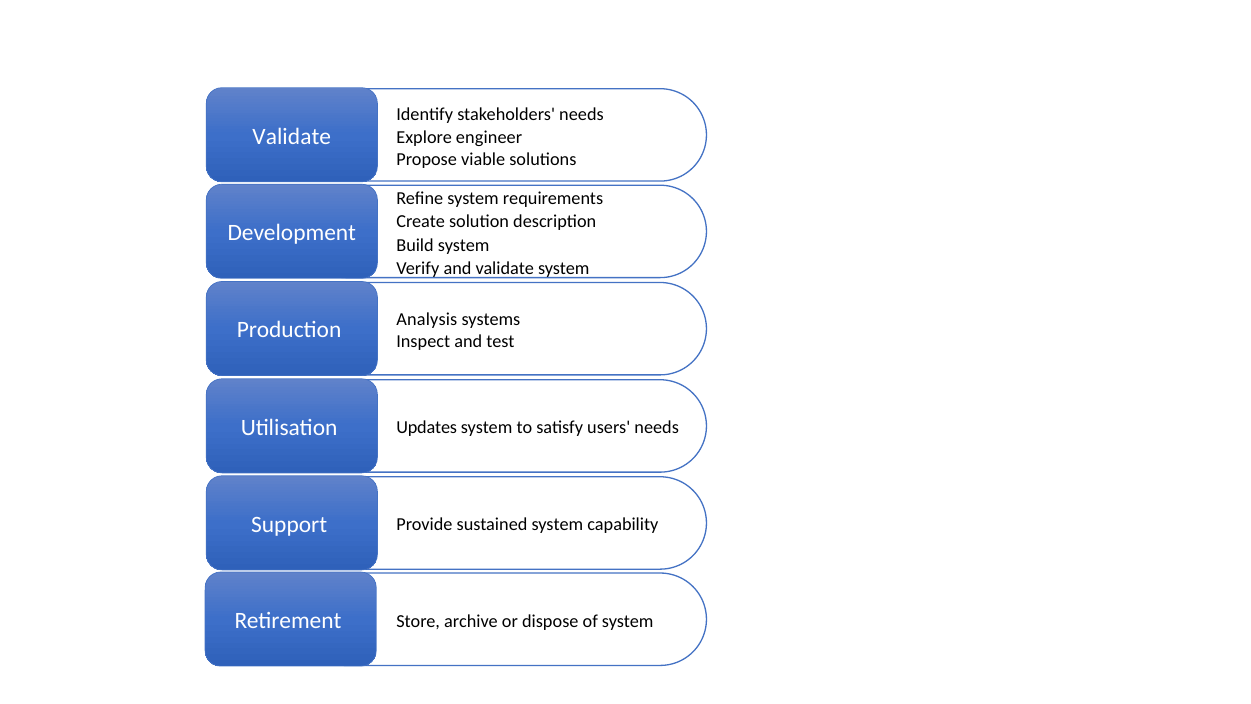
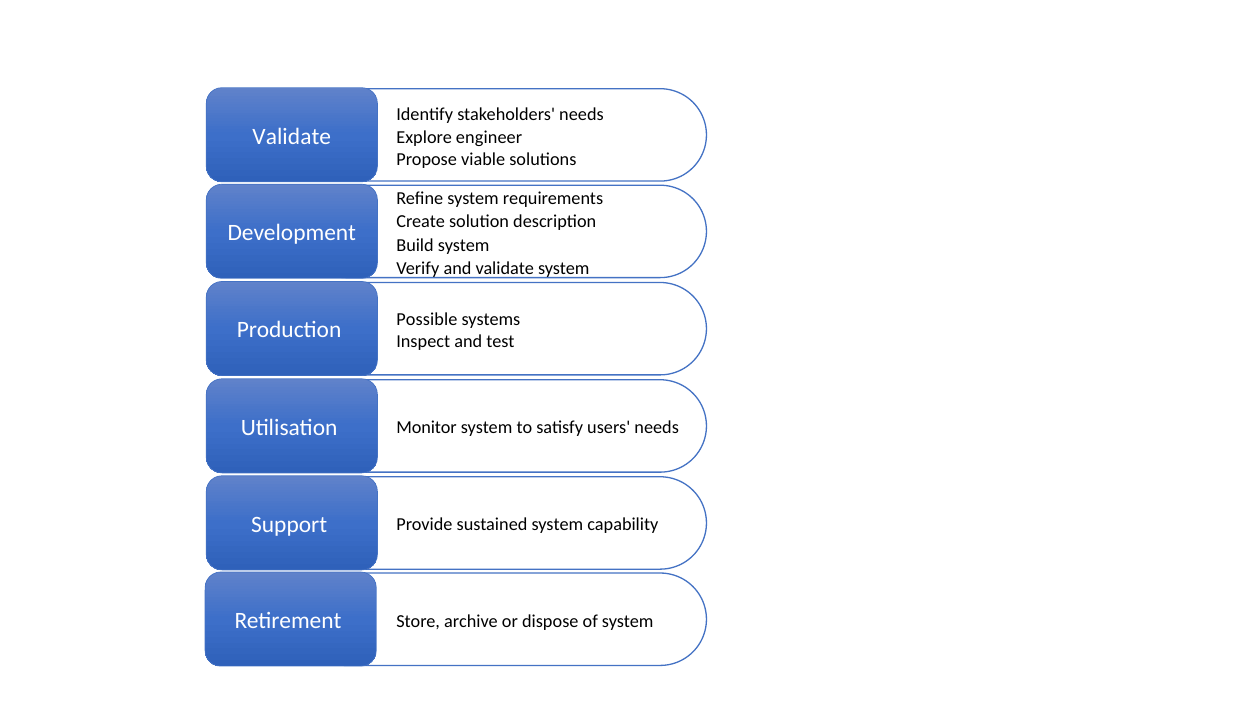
Analysis: Analysis -> Possible
Updates: Updates -> Monitor
